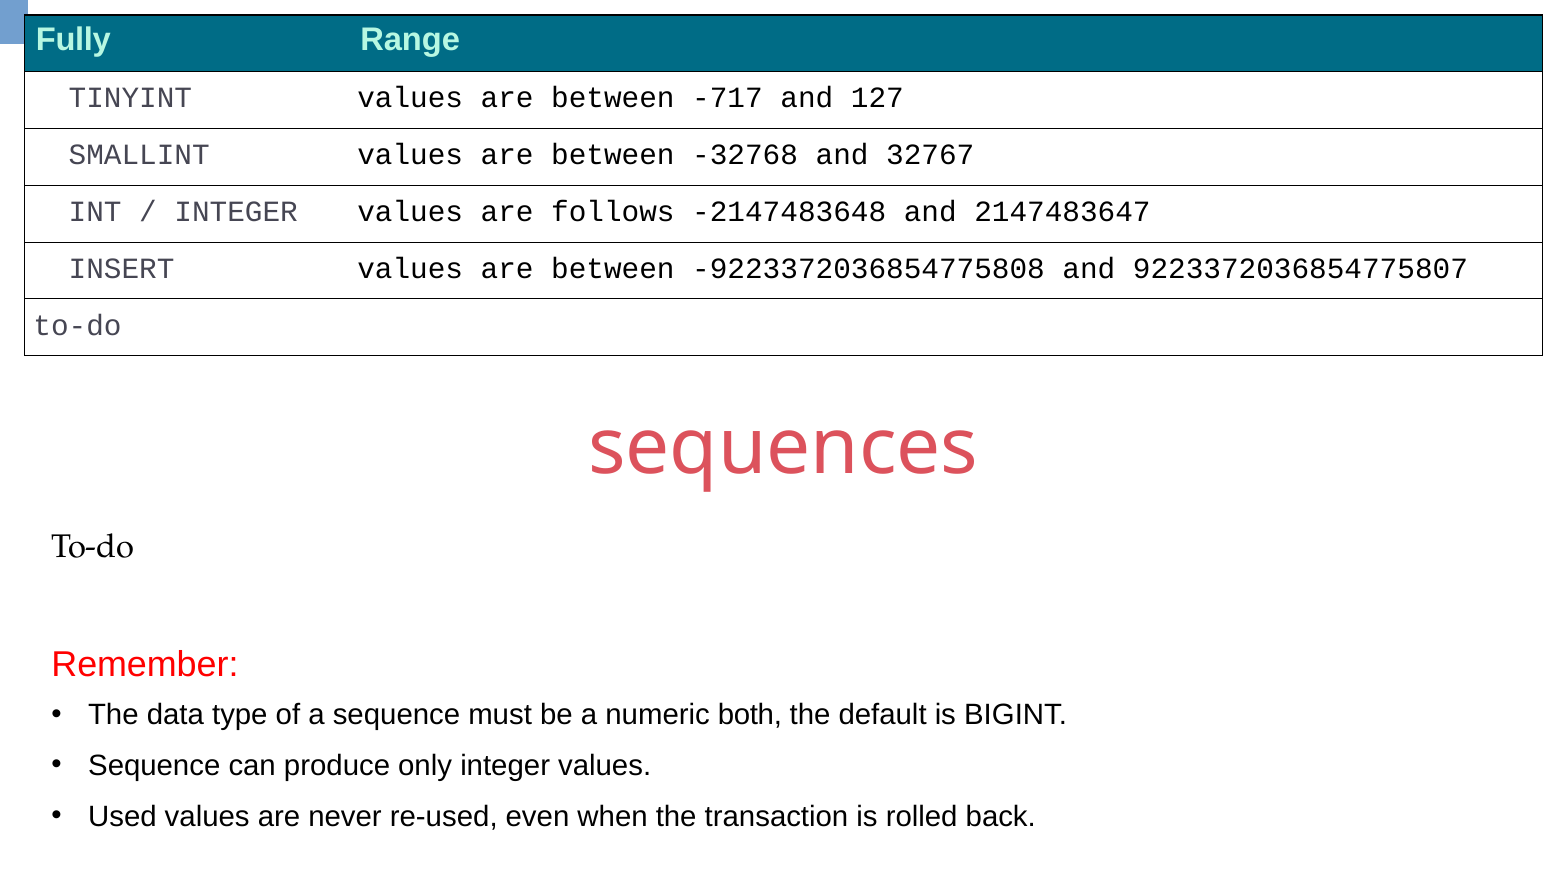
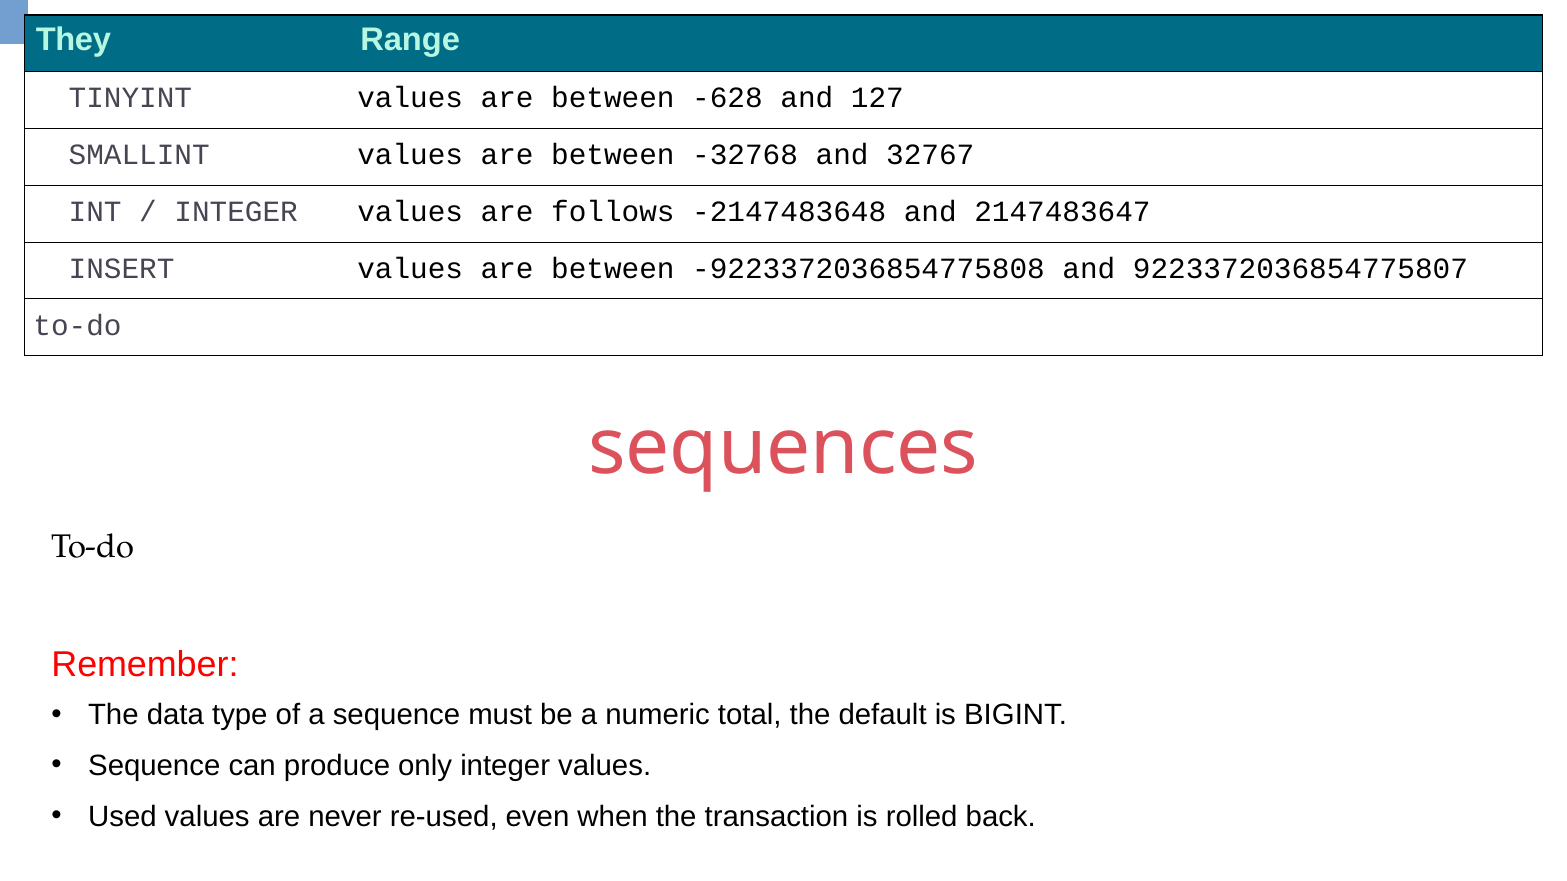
Fully: Fully -> They
-717: -717 -> -628
both: both -> total
